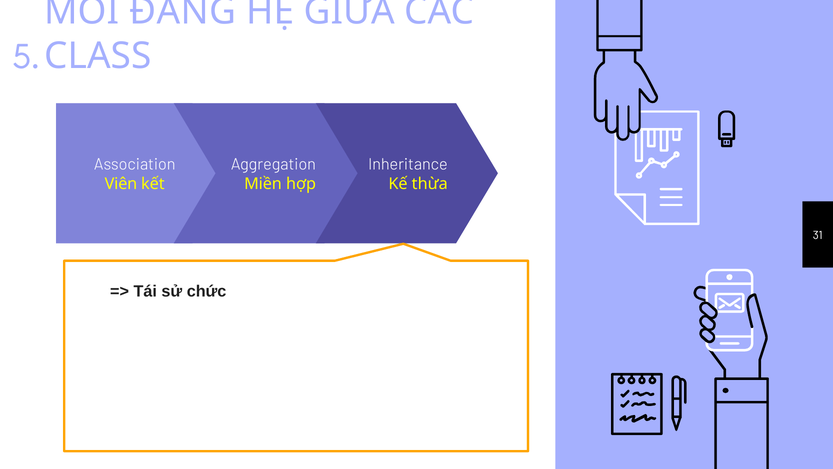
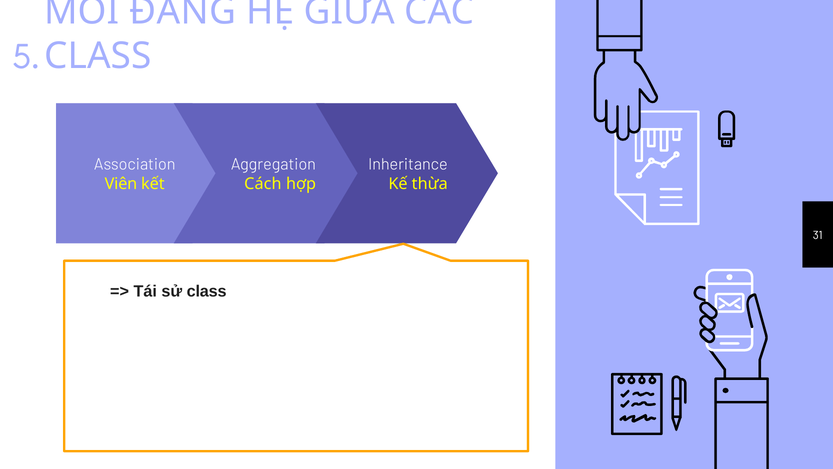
Miền: Miền -> Cách
sử chức: chức -> class
